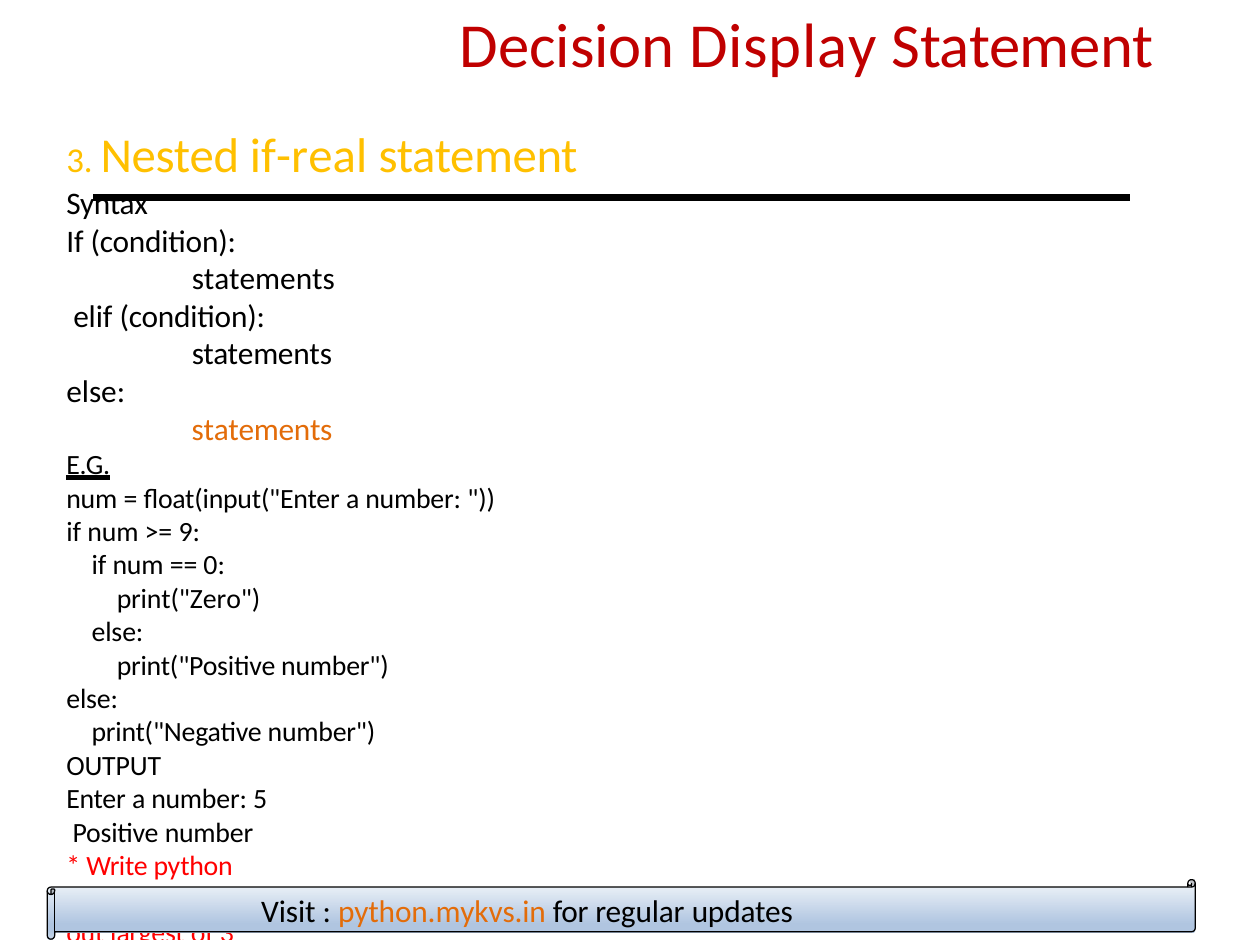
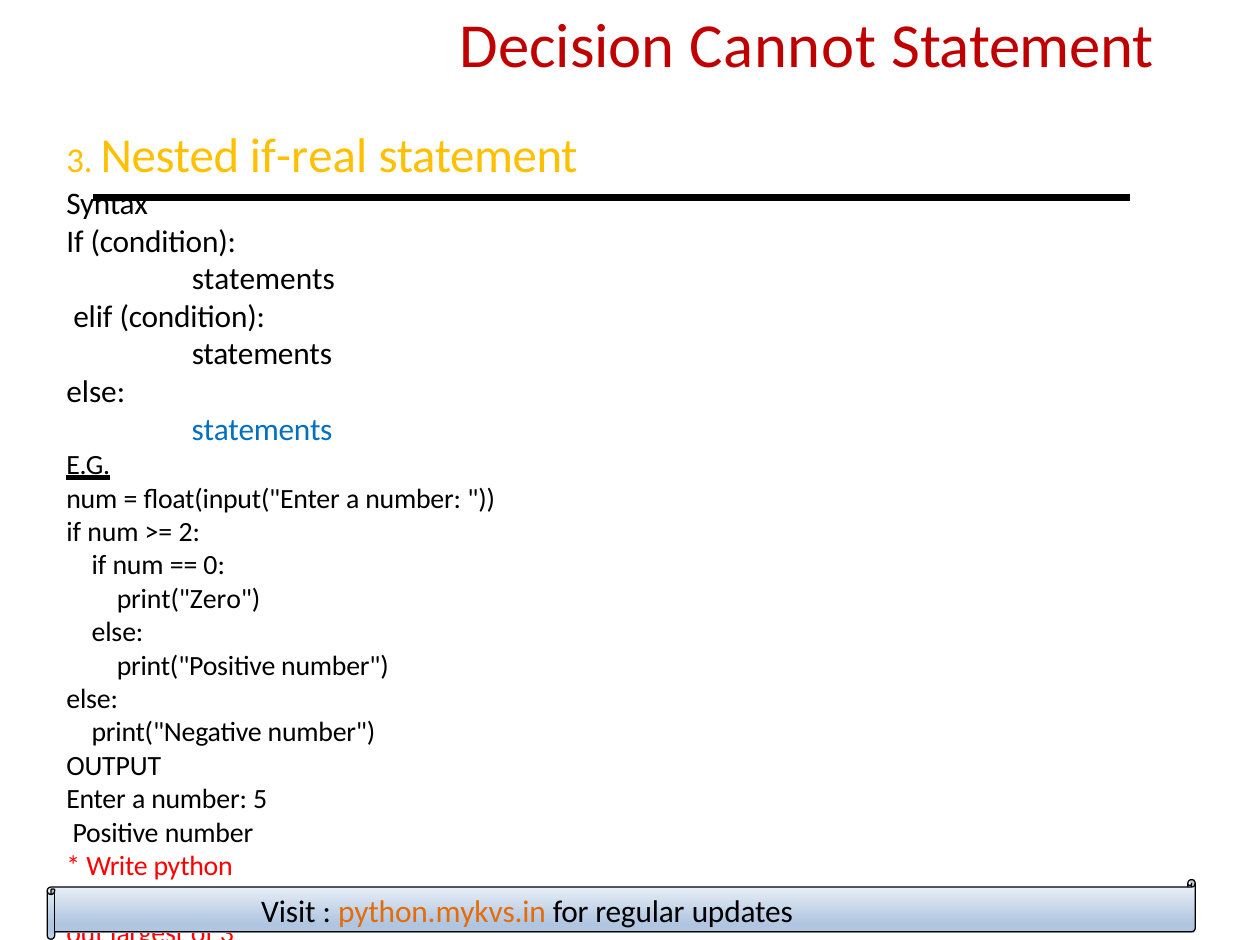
Display: Display -> Cannot
statements at (262, 430) colour: orange -> blue
9: 9 -> 2
